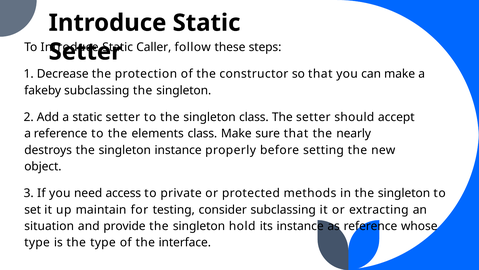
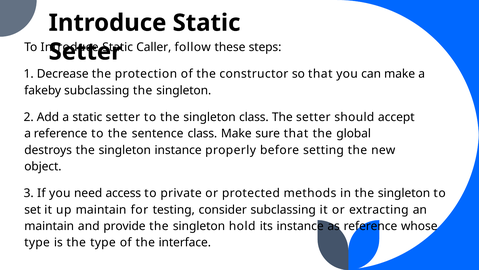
elements: elements -> sentence
nearly: nearly -> global
situation at (49, 226): situation -> maintain
